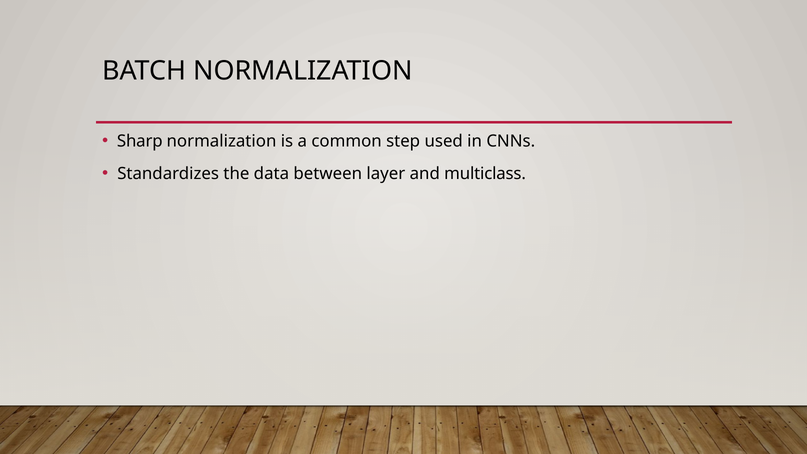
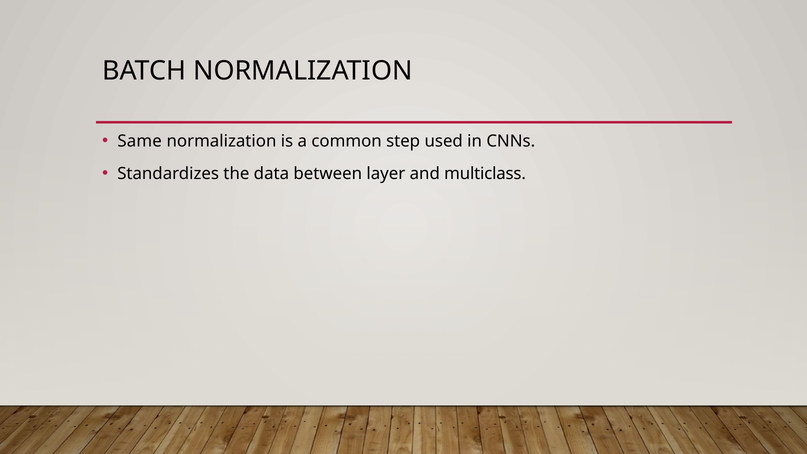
Sharp: Sharp -> Same
